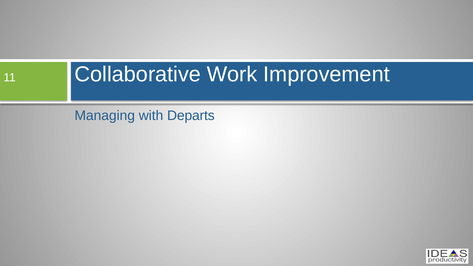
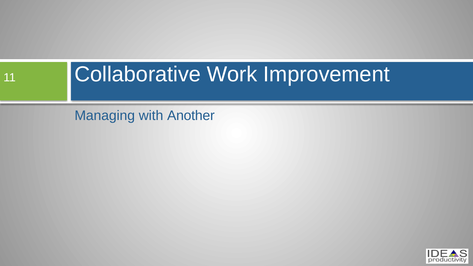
Departs: Departs -> Another
